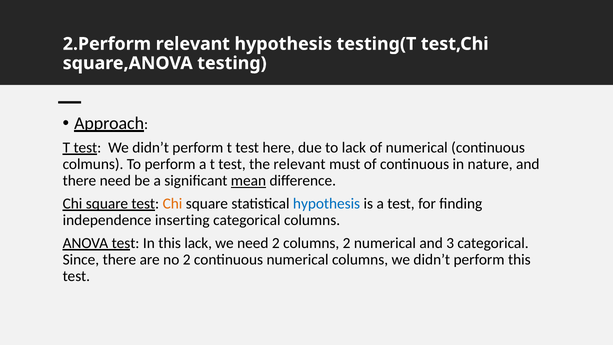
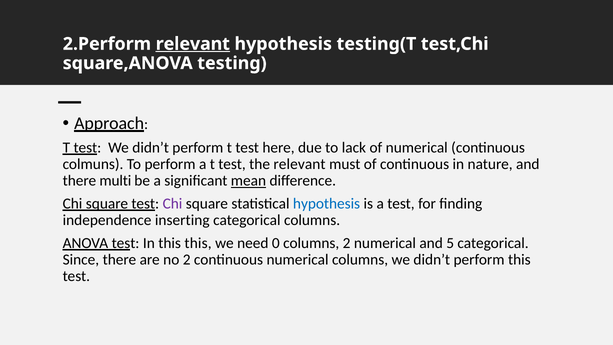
relevant at (193, 44) underline: none -> present
there need: need -> multi
Chi at (172, 204) colour: orange -> purple
this lack: lack -> this
need 2: 2 -> 0
3: 3 -> 5
